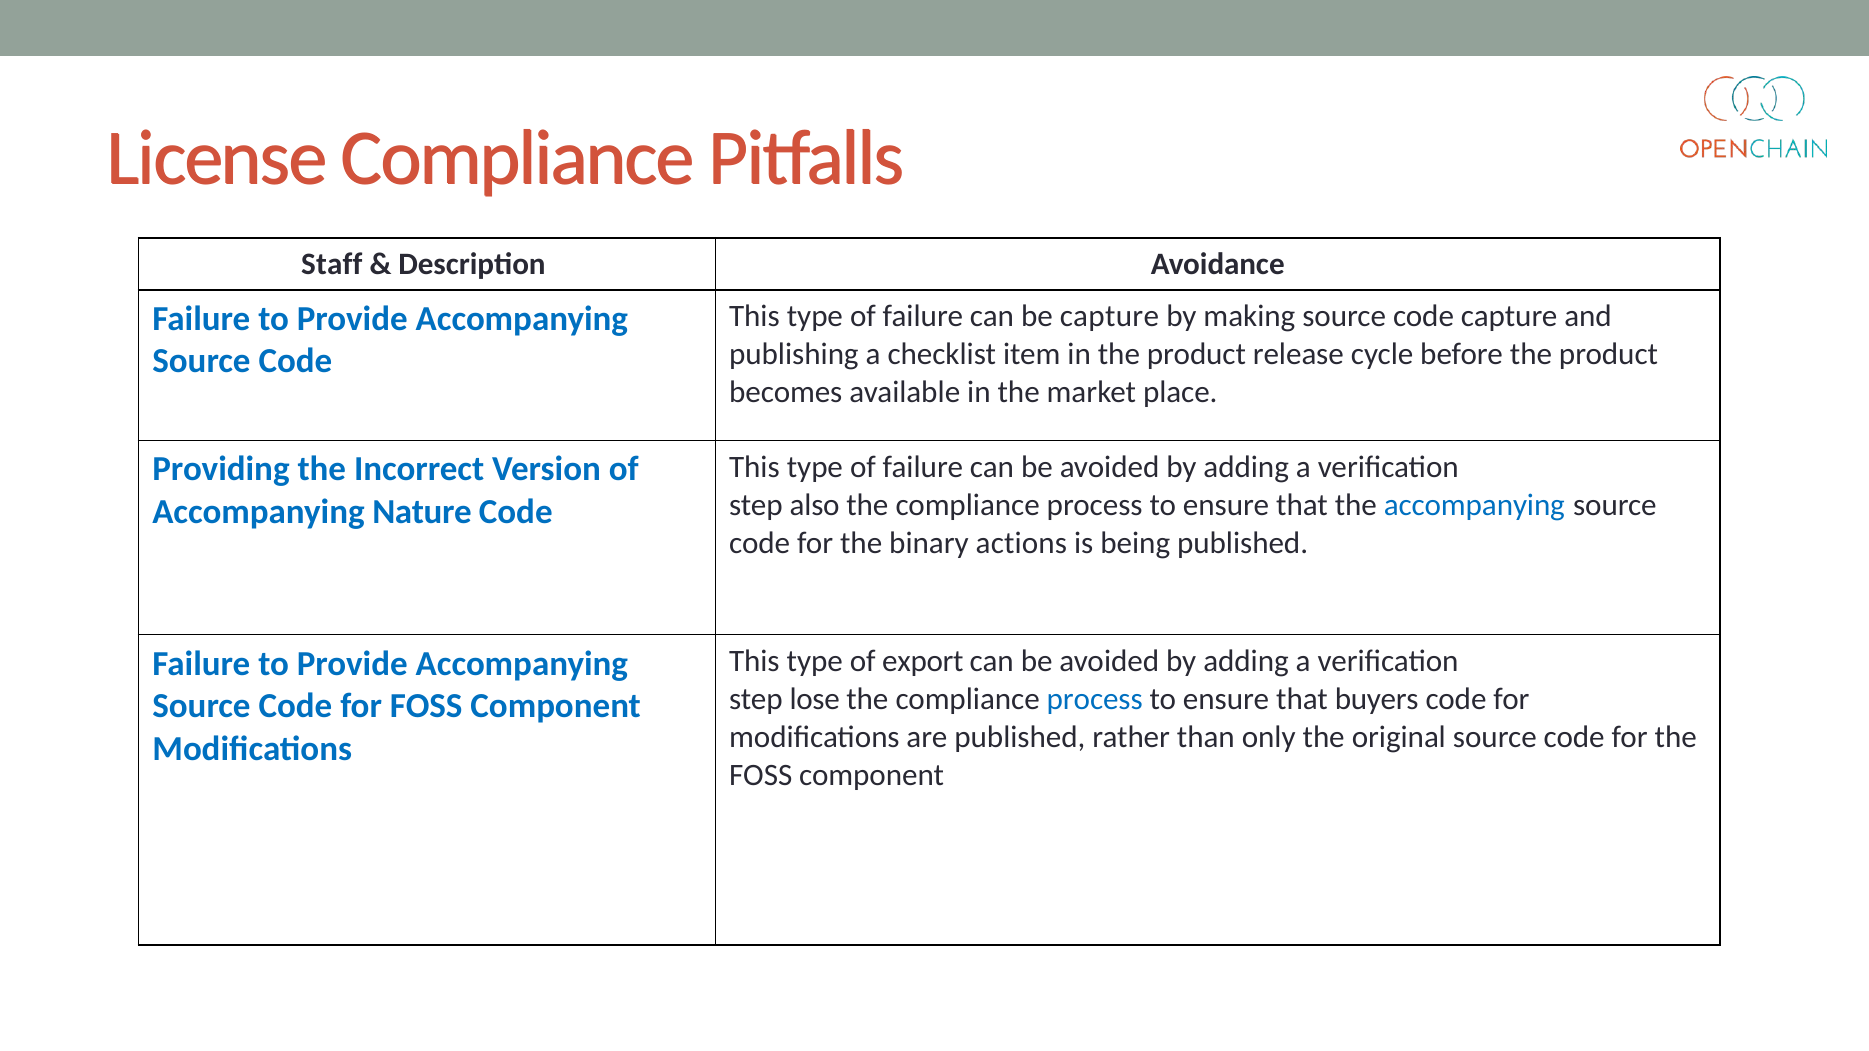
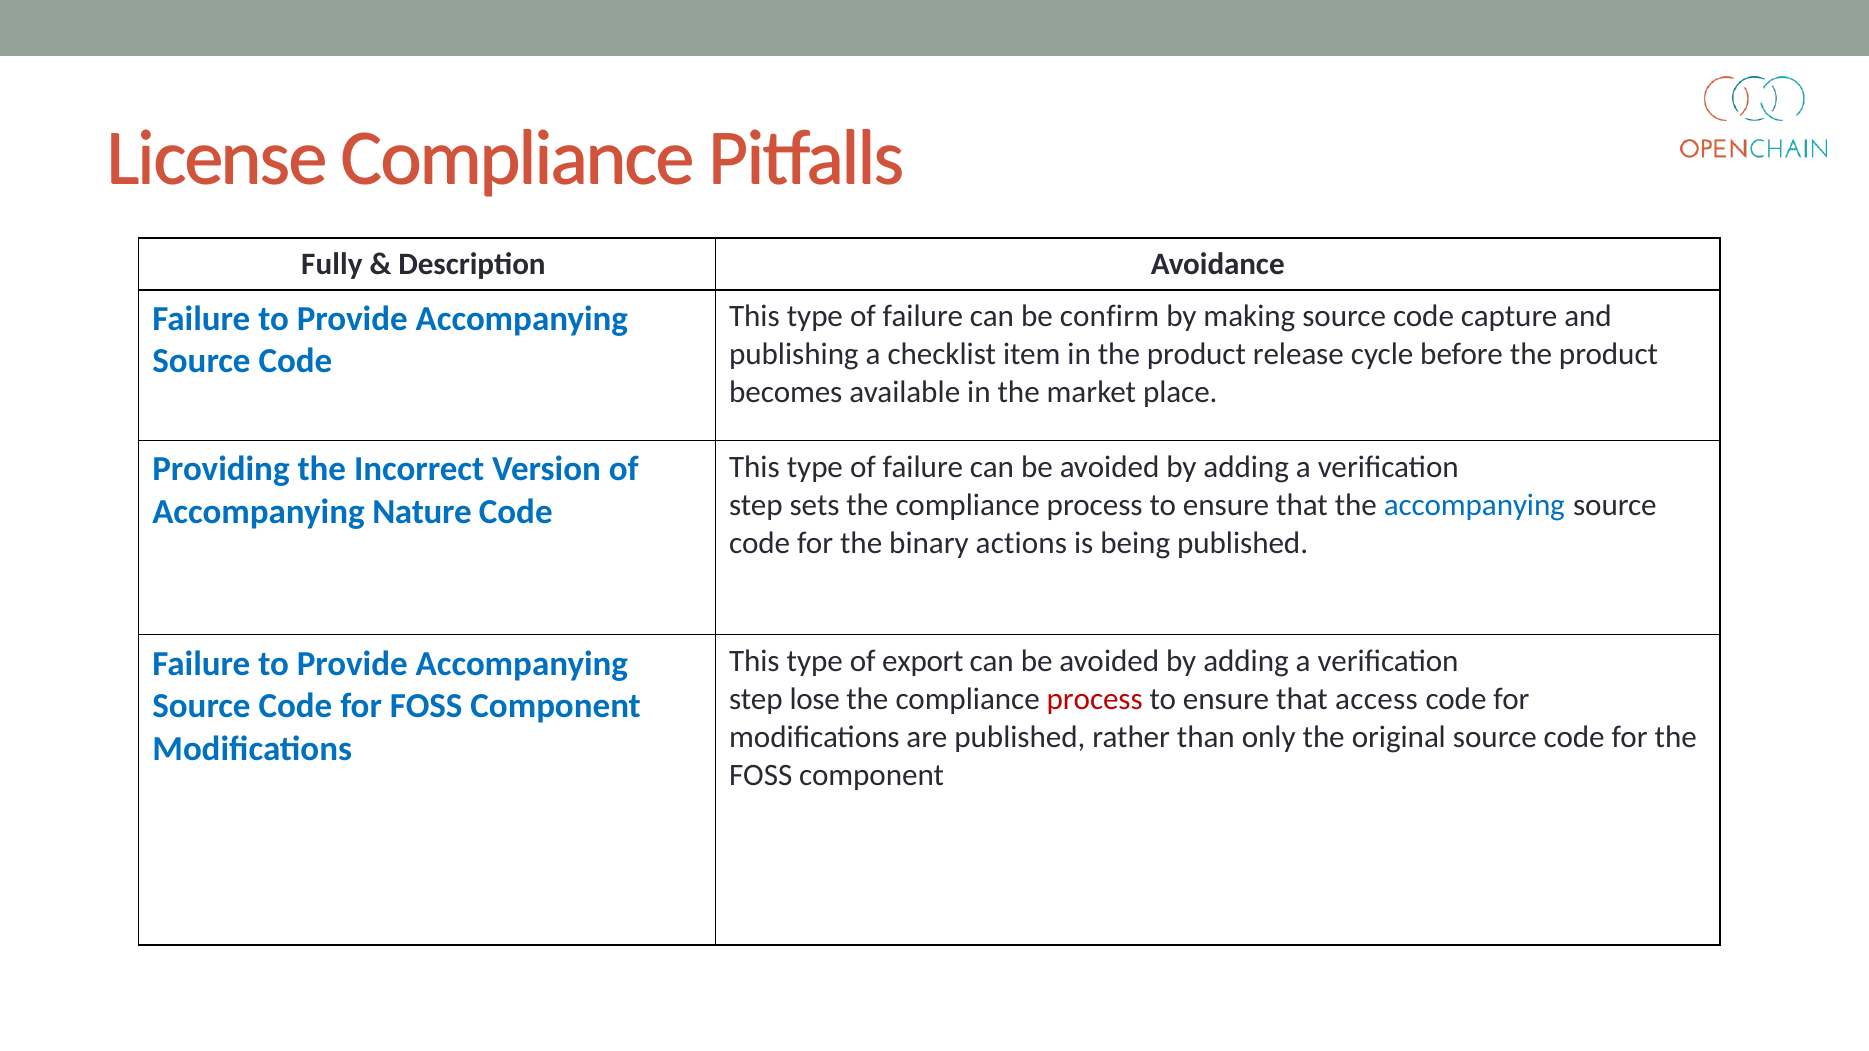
Staff: Staff -> Fully
be capture: capture -> confirm
also: also -> sets
process at (1095, 699) colour: blue -> red
buyers: buyers -> access
